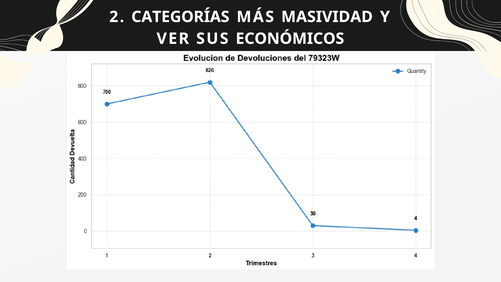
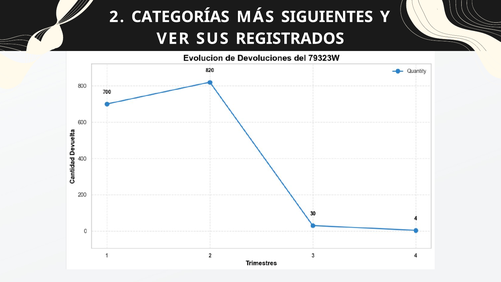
MASIVIDAD: MASIVIDAD -> SIGUIENTES
ECONÓMICOS: ECONÓMICOS -> REGISTRADOS
